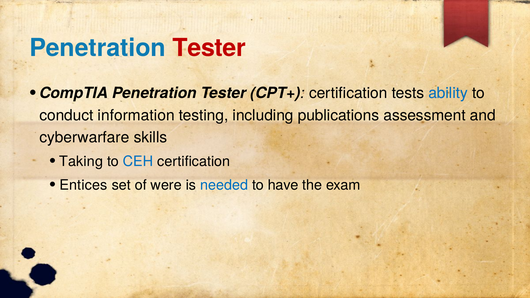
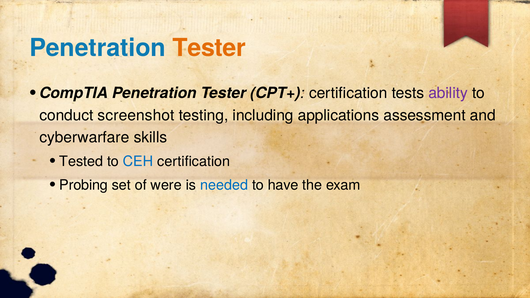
Tester at (209, 48) colour: red -> orange
ability colour: blue -> purple
information: information -> screenshot
publications: publications -> applications
Taking: Taking -> Tested
Entices: Entices -> Probing
